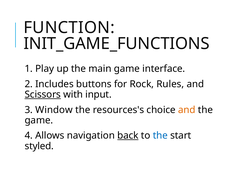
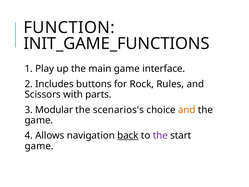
Scissors underline: present -> none
input: input -> parts
Window: Window -> Modular
resources's: resources's -> scenarios's
the at (160, 135) colour: blue -> purple
styled at (39, 146): styled -> game
